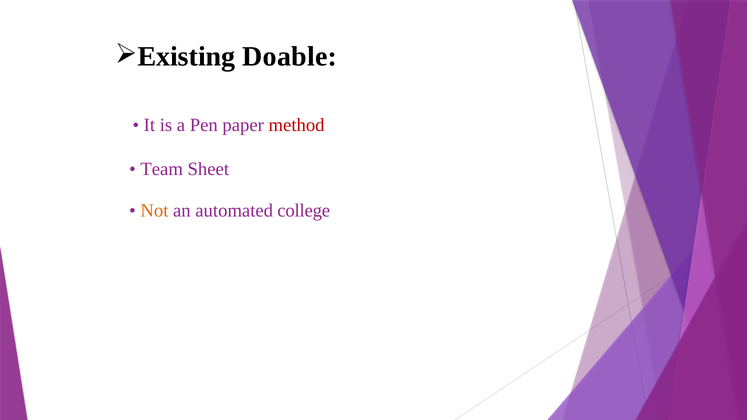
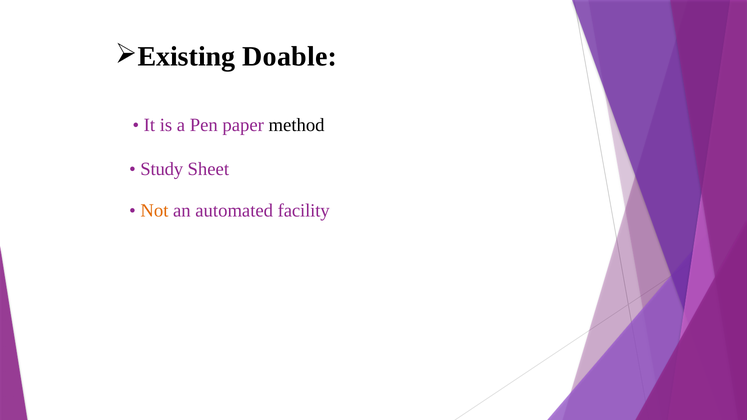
method colour: red -> black
Team: Team -> Study
college: college -> facility
